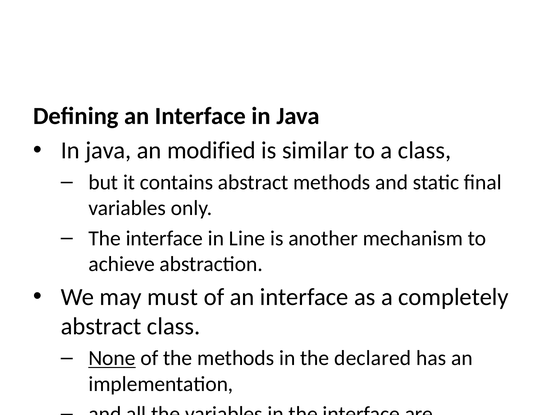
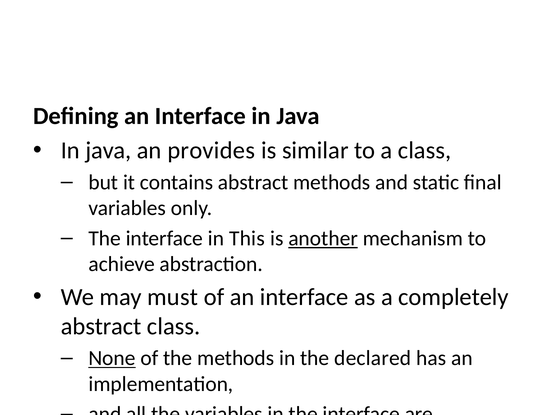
modified: modified -> provides
Line: Line -> This
another underline: none -> present
